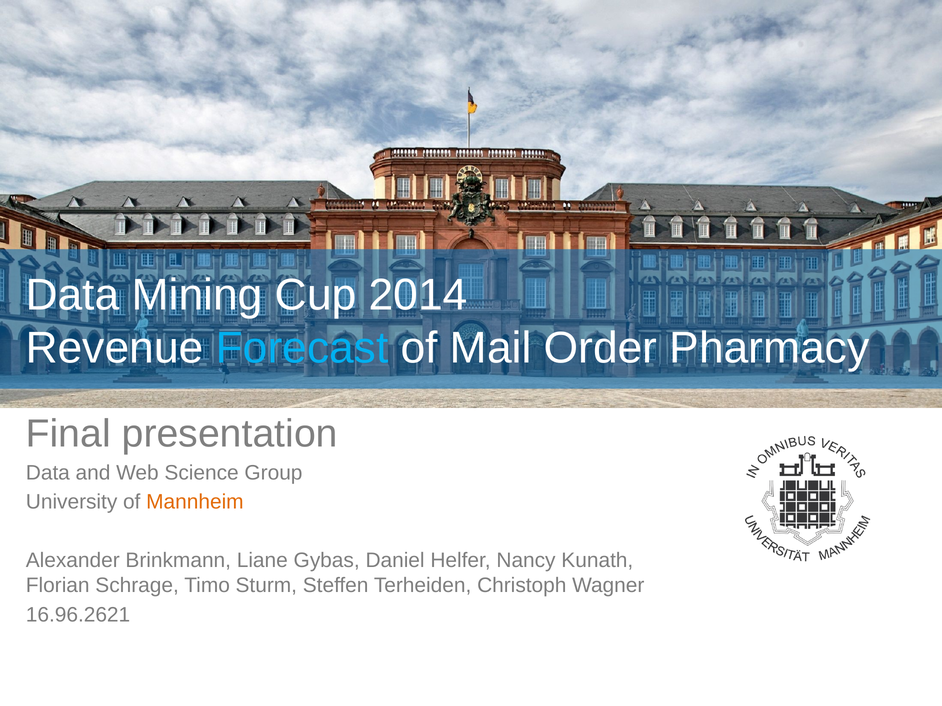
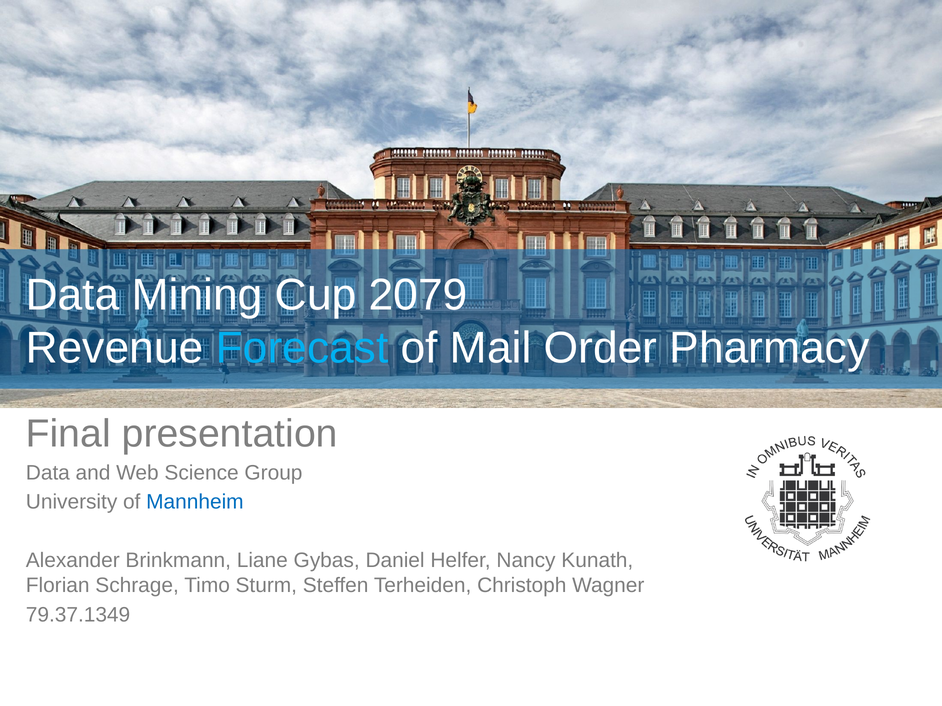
2014: 2014 -> 2079
Mannheim colour: orange -> blue
16.96.2621: 16.96.2621 -> 79.37.1349
